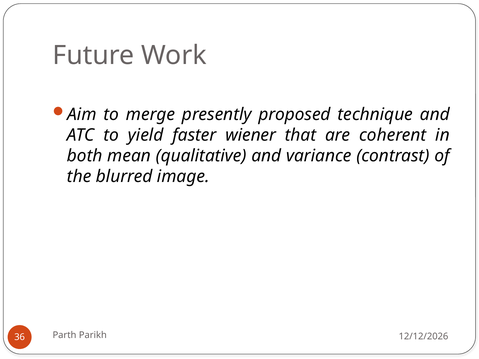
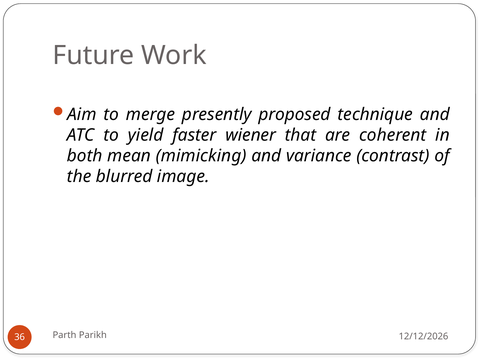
qualitative: qualitative -> mimicking
